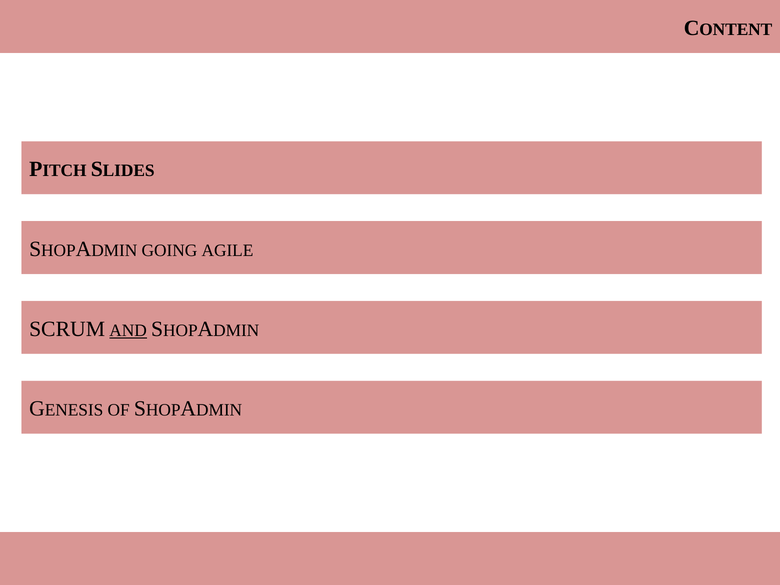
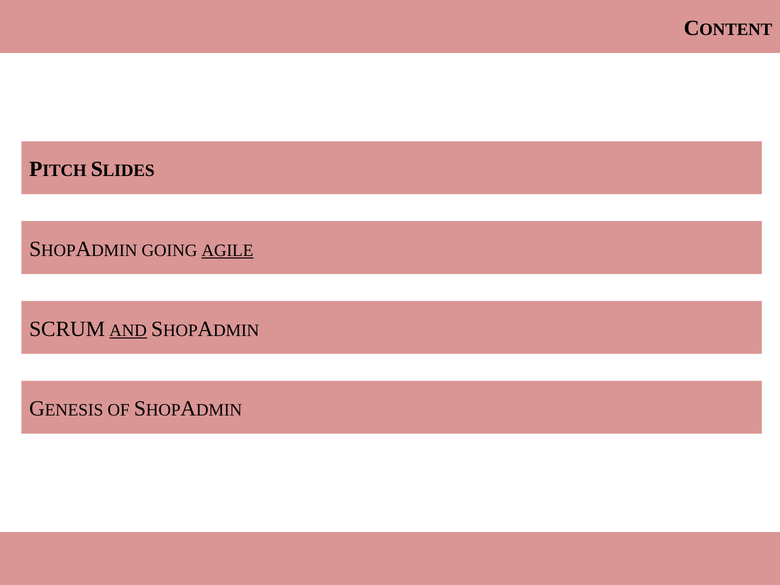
AGILE underline: none -> present
